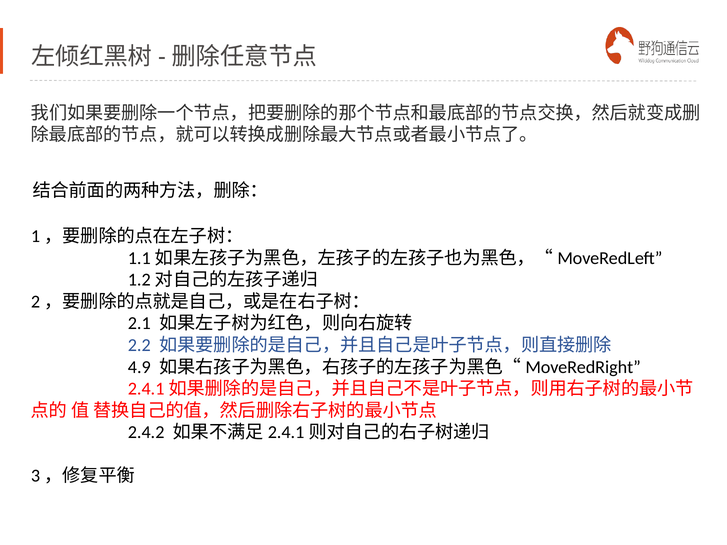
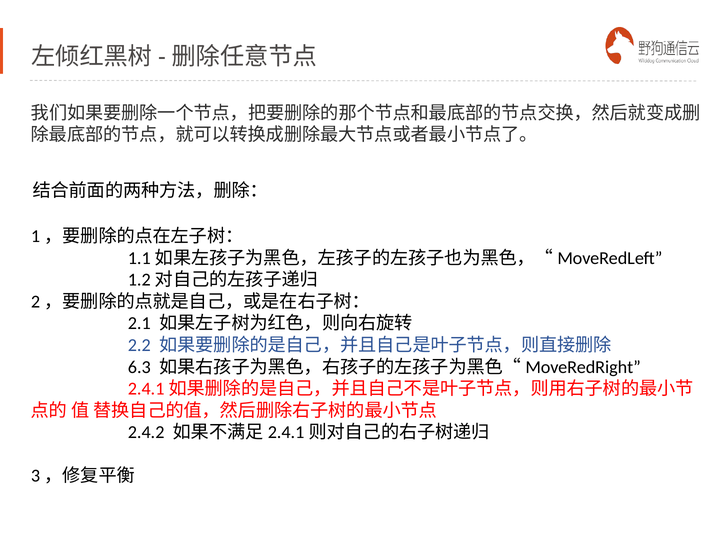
4.9: 4.9 -> 6.3
